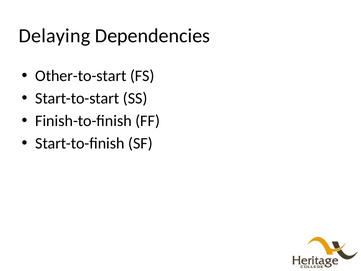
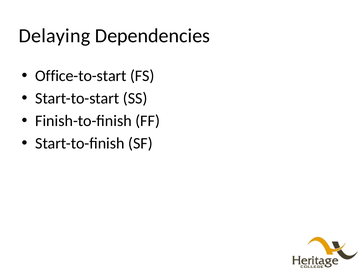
Other-to-start: Other-to-start -> Office-to-start
